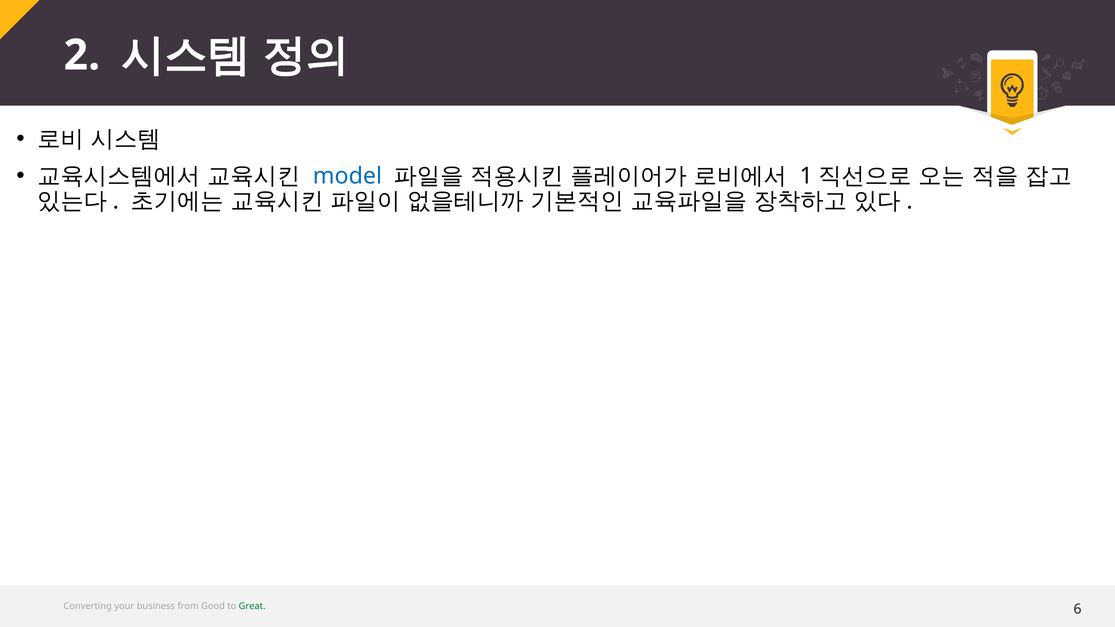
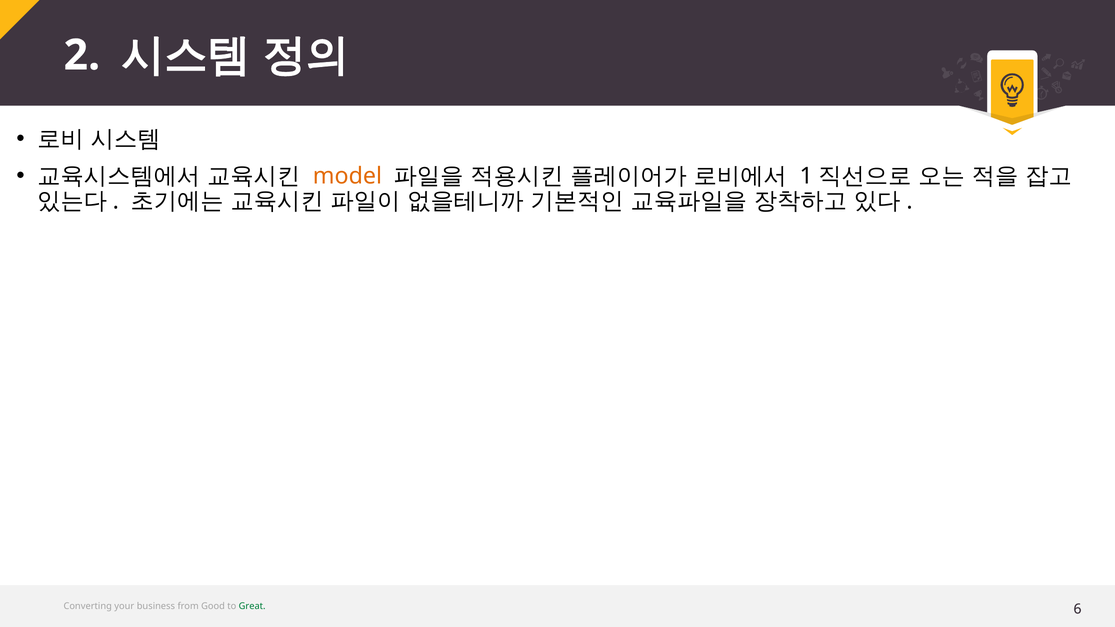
model colour: blue -> orange
